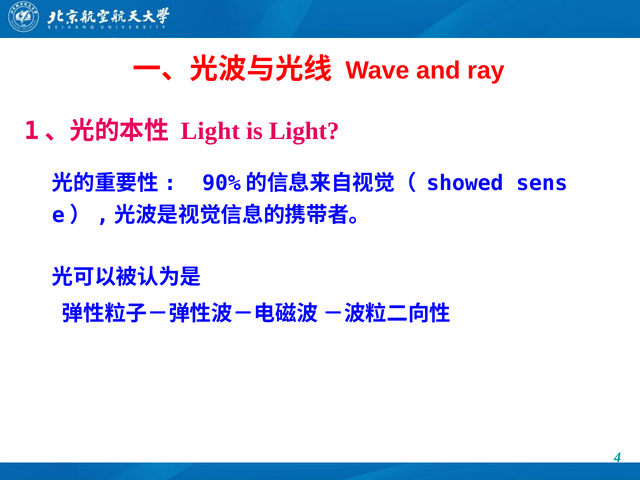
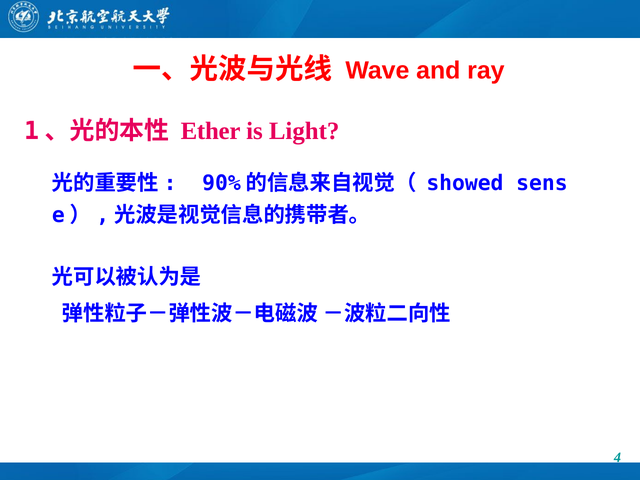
Light at (210, 131): Light -> Ether
